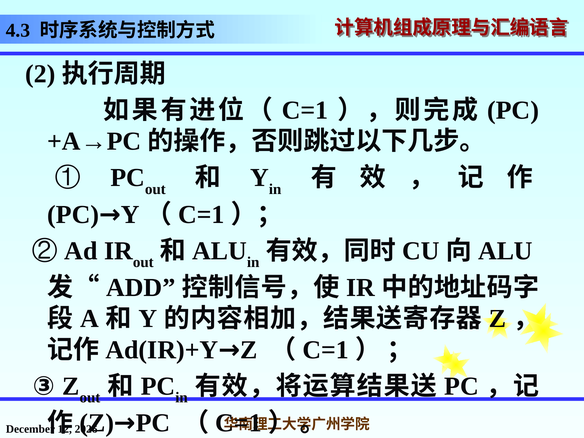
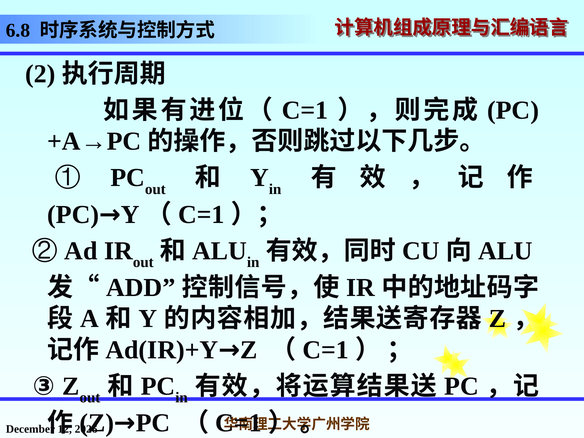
4.3: 4.3 -> 6.8
